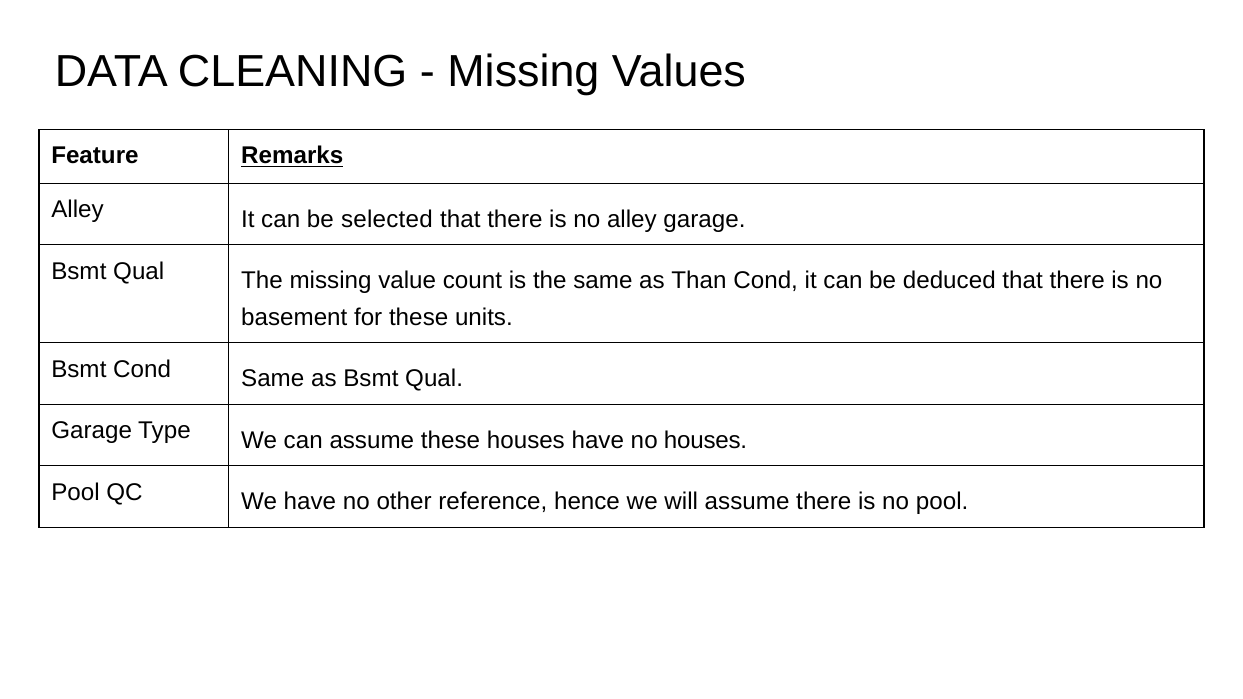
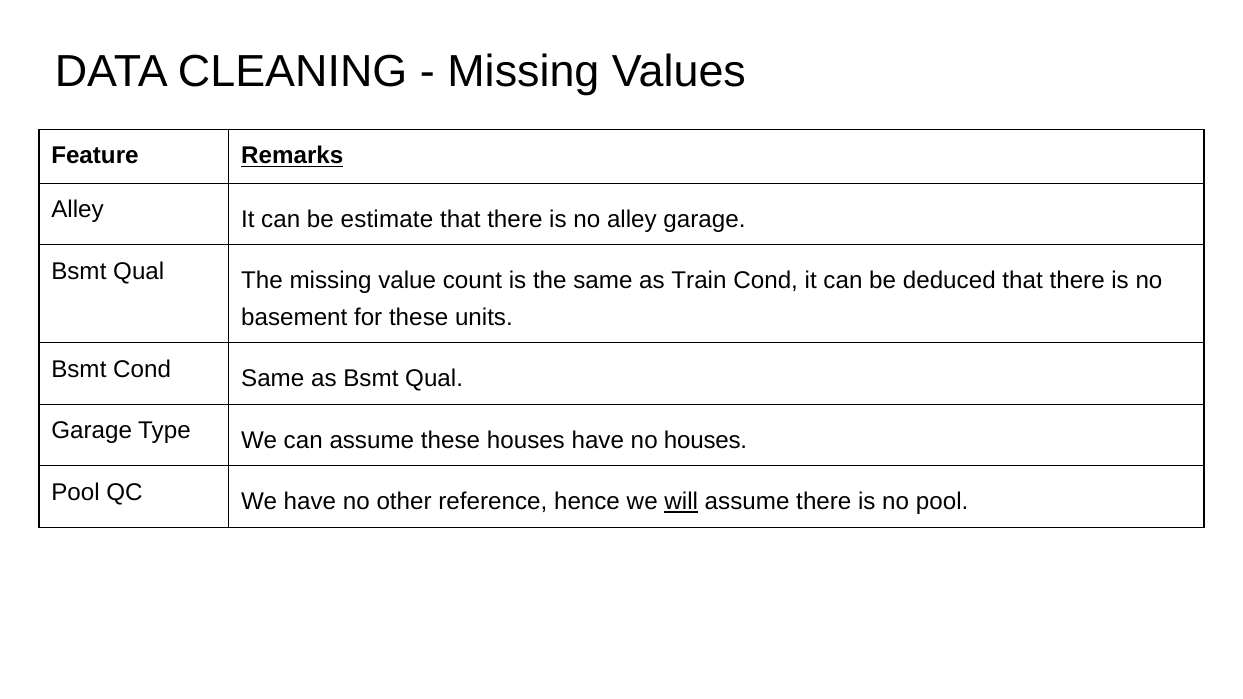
selected: selected -> estimate
Than: Than -> Train
will underline: none -> present
